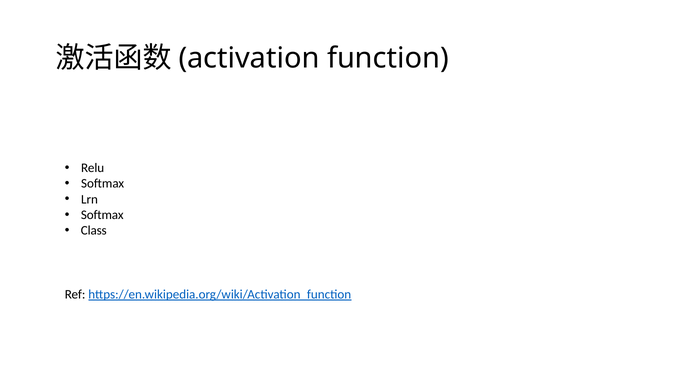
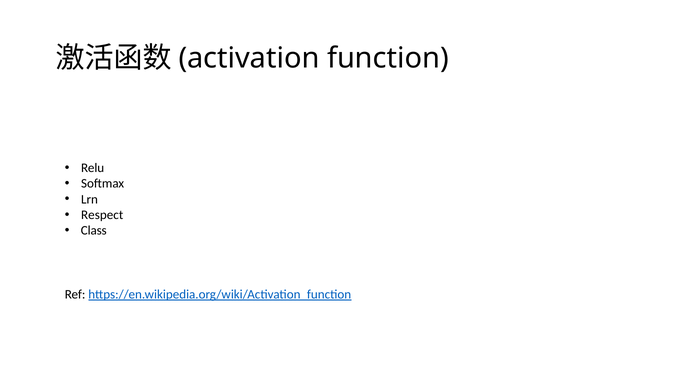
Softmax at (102, 215): Softmax -> Respect
